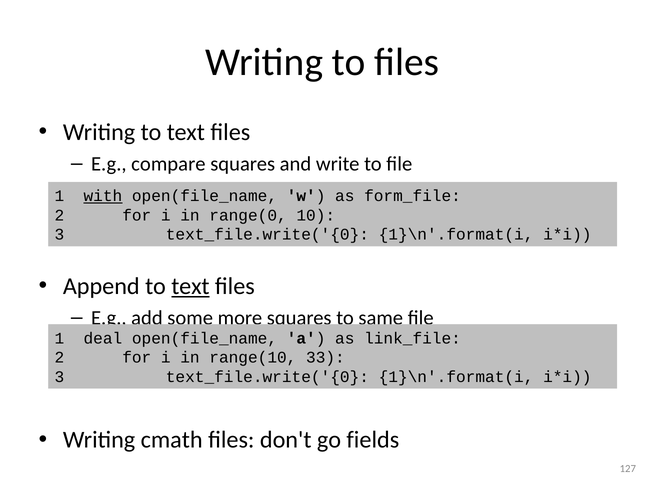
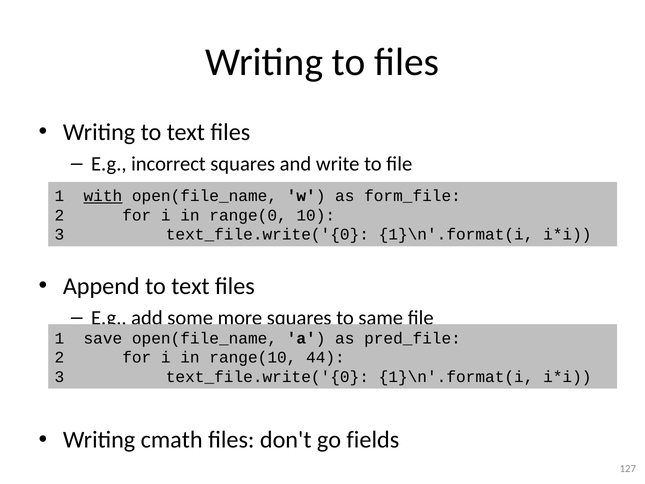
compare: compare -> incorrect
text at (190, 286) underline: present -> none
deal: deal -> save
link_file: link_file -> pred_file
33: 33 -> 44
